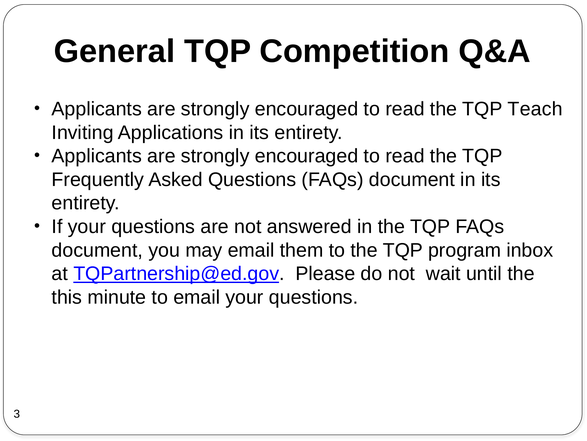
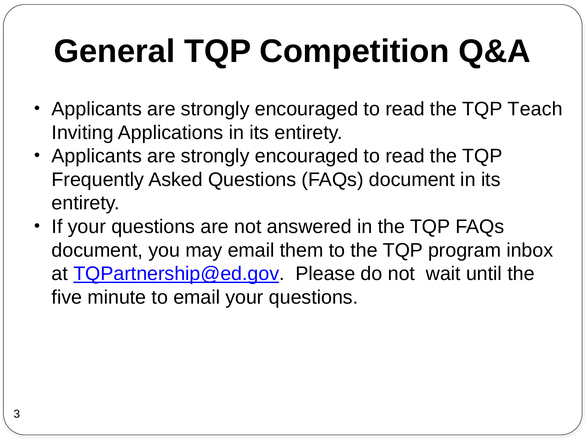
this: this -> five
